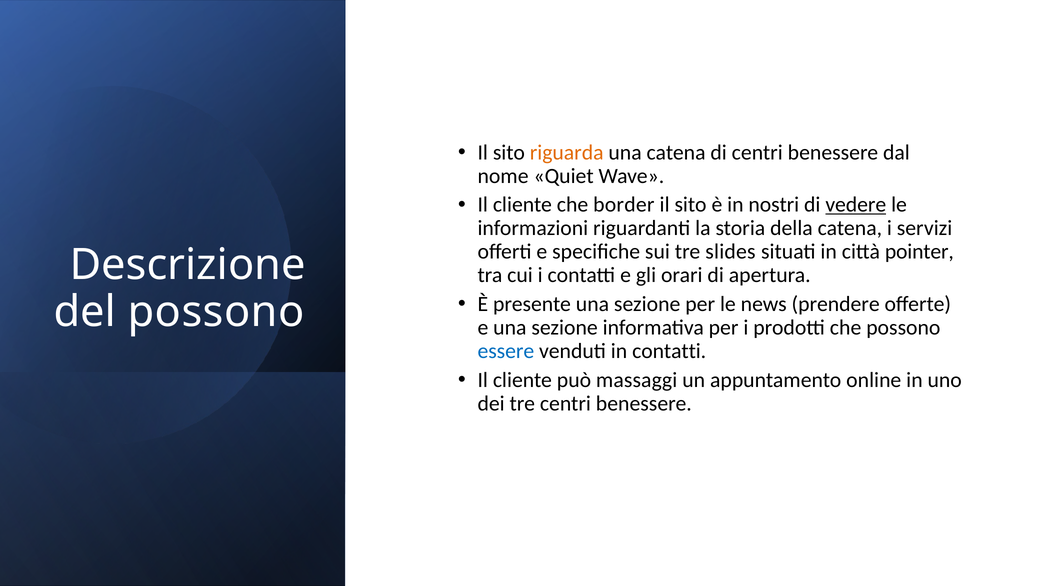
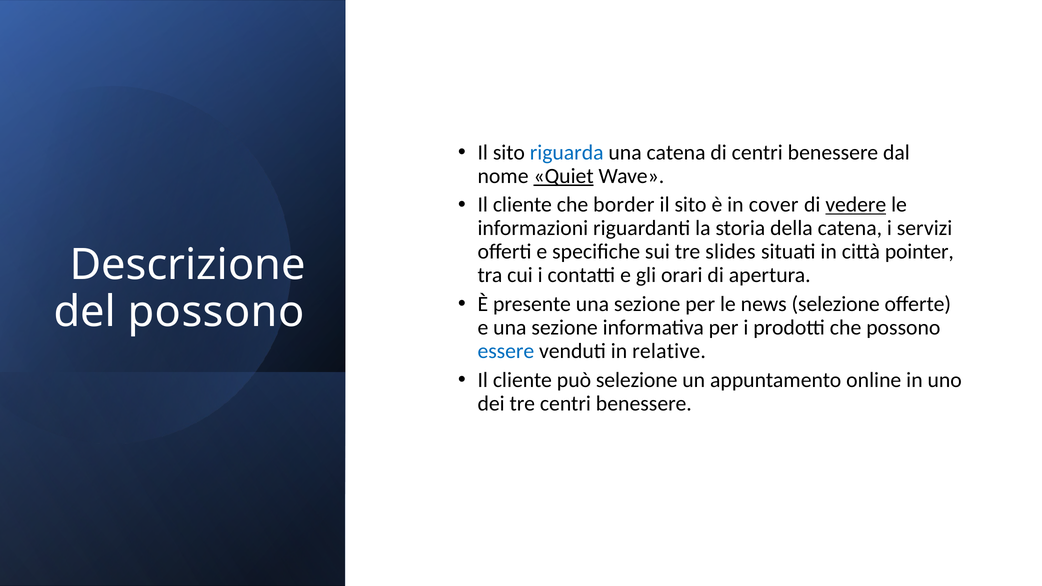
riguarda colour: orange -> blue
Quiet underline: none -> present
nostri: nostri -> cover
news prendere: prendere -> selezione
in contatti: contatti -> relative
può massaggi: massaggi -> selezione
